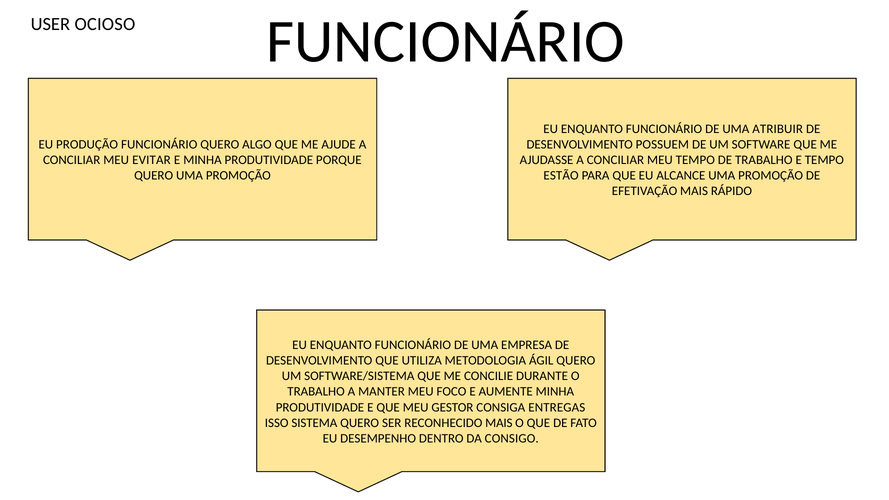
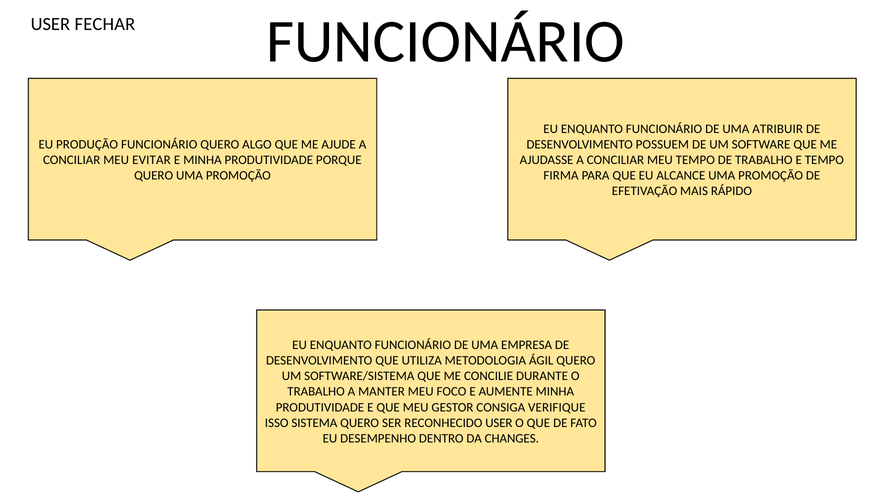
OCIOSO: OCIOSO -> FECHAR
ESTÃO: ESTÃO -> FIRMA
ENTREGAS: ENTREGAS -> VERIFIQUE
RECONHECIDO MAIS: MAIS -> USER
CONSIGO: CONSIGO -> CHANGES
